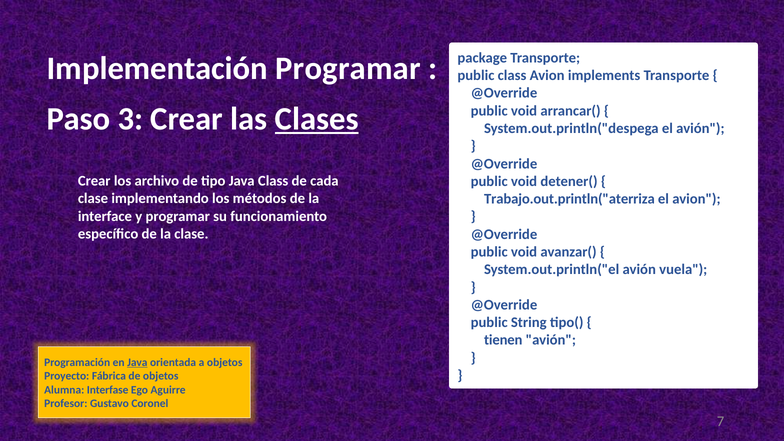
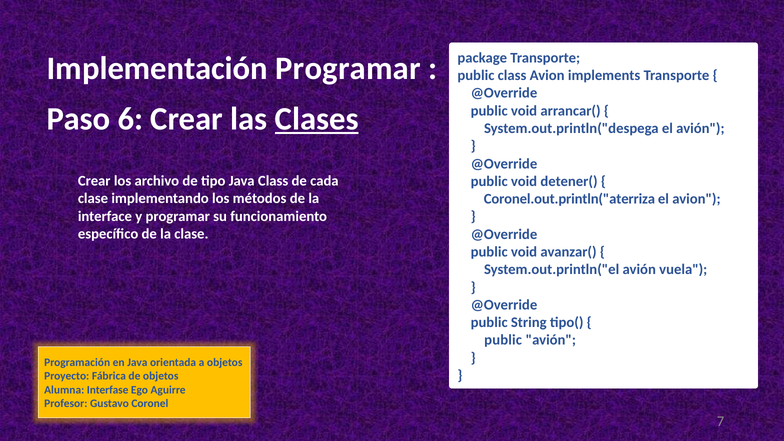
3: 3 -> 6
Trabajo.out.println("aterriza: Trabajo.out.println("aterriza -> Coronel.out.println("aterriza
tienen at (503, 340): tienen -> public
Java at (137, 362) underline: present -> none
